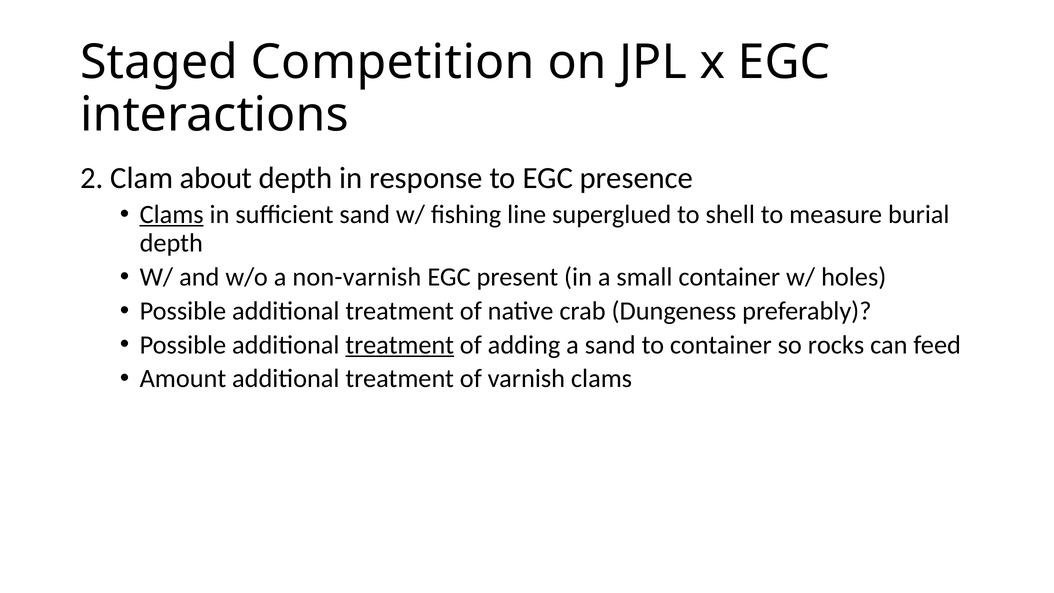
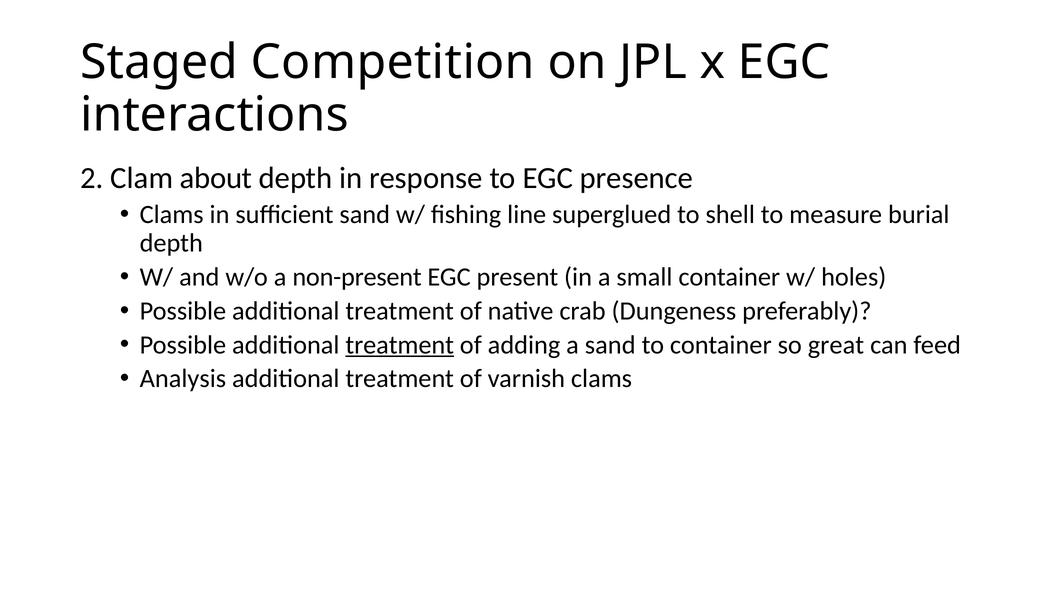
Clams at (172, 215) underline: present -> none
non-varnish: non-varnish -> non-present
rocks: rocks -> great
Amount: Amount -> Analysis
